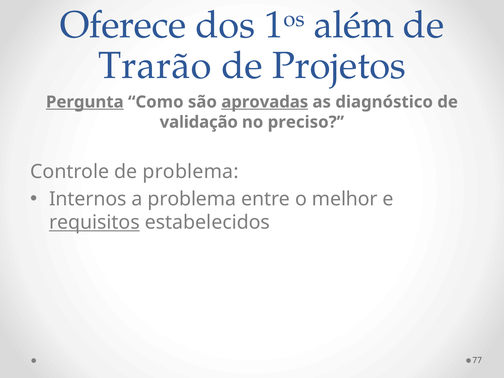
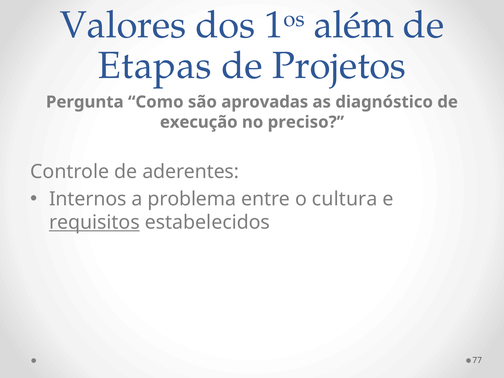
Oferece: Oferece -> Valores
Trarão: Trarão -> Etapas
Pergunta underline: present -> none
aprovadas underline: present -> none
validação: validação -> execução
de problema: problema -> aderentes
melhor: melhor -> cultura
